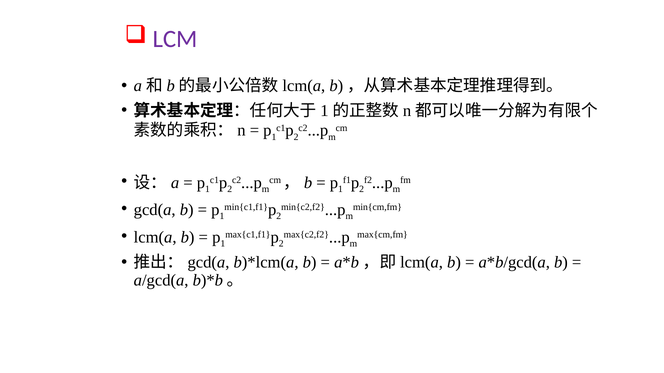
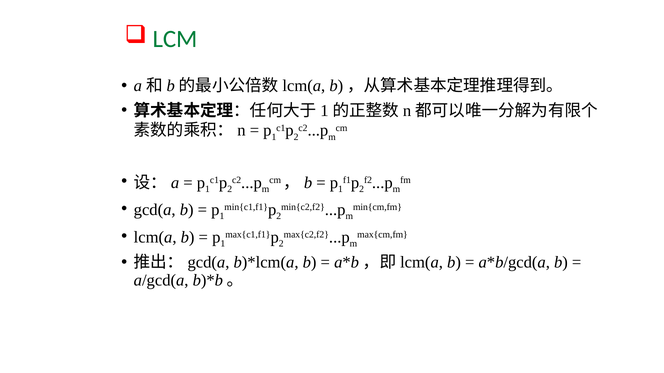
LCM colour: purple -> green
